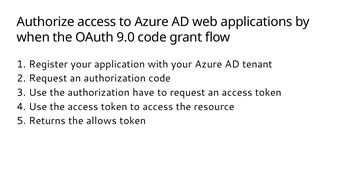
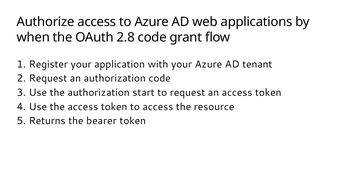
9.0: 9.0 -> 2.8
have: have -> start
allows: allows -> bearer
